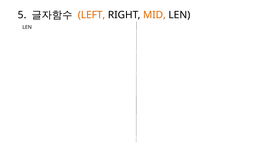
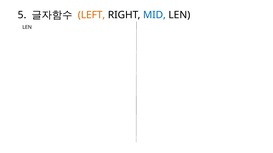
MID colour: orange -> blue
